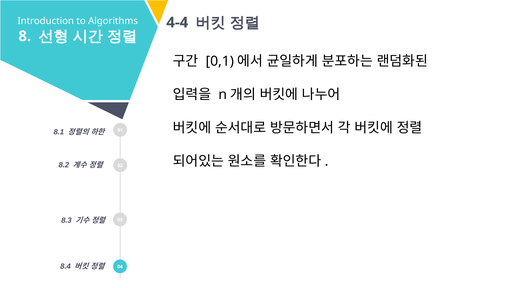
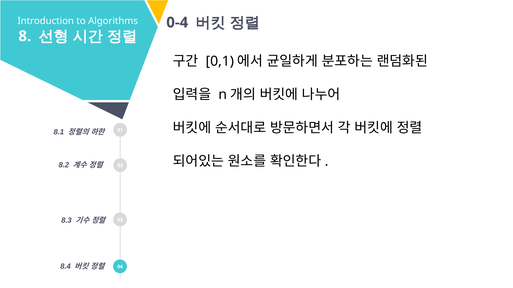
4-4: 4-4 -> 0-4
